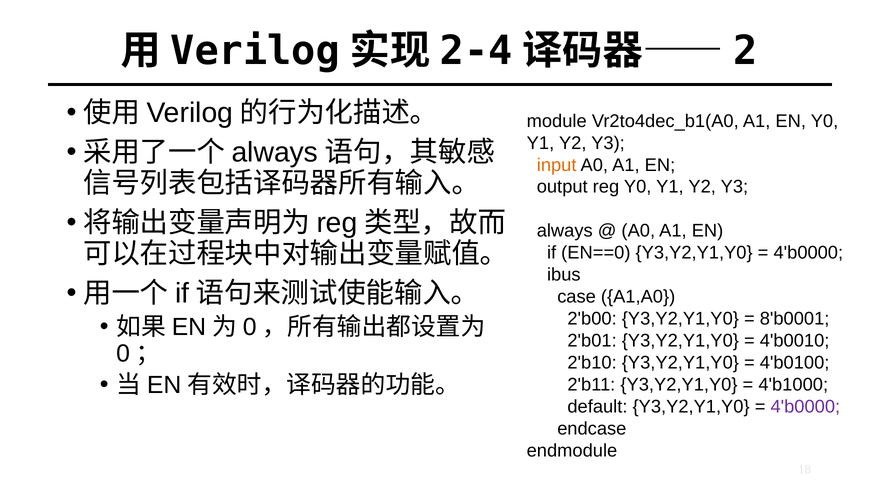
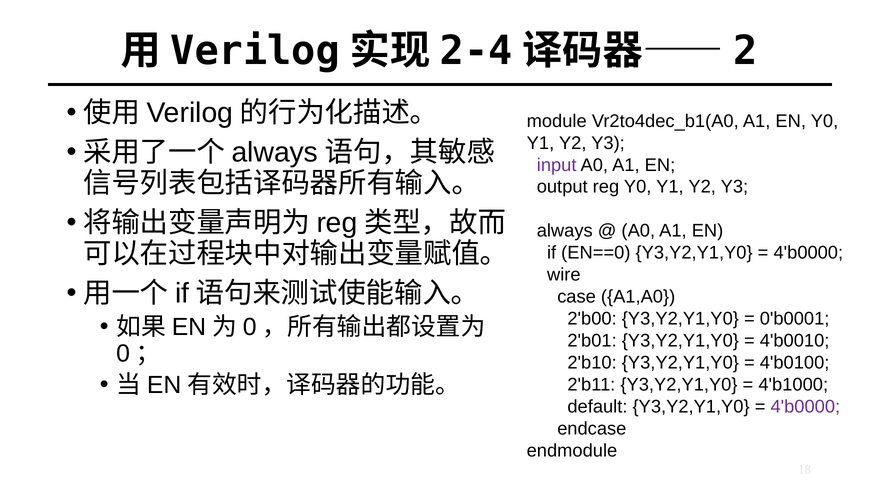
input colour: orange -> purple
ibus: ibus -> wire
8'b0001: 8'b0001 -> 0'b0001
